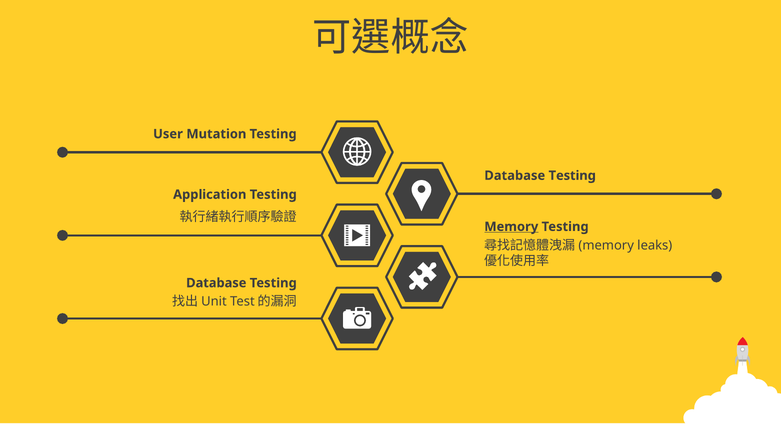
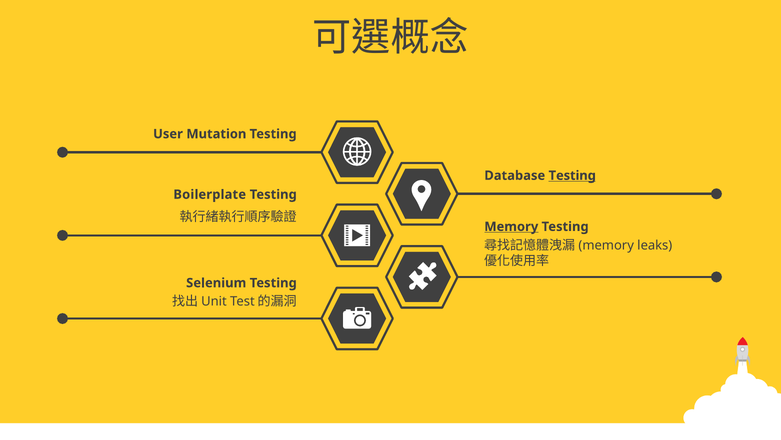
Testing at (572, 175) underline: none -> present
Application: Application -> Boilerplate
Database at (216, 283): Database -> Selenium
